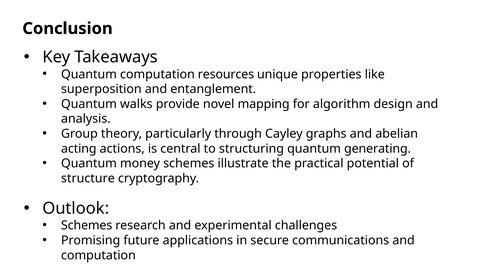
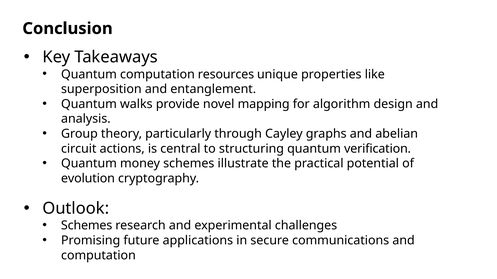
acting: acting -> circuit
generating: generating -> verification
structure: structure -> evolution
